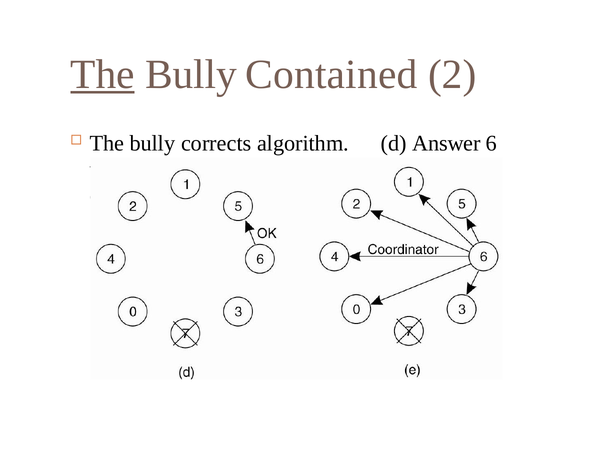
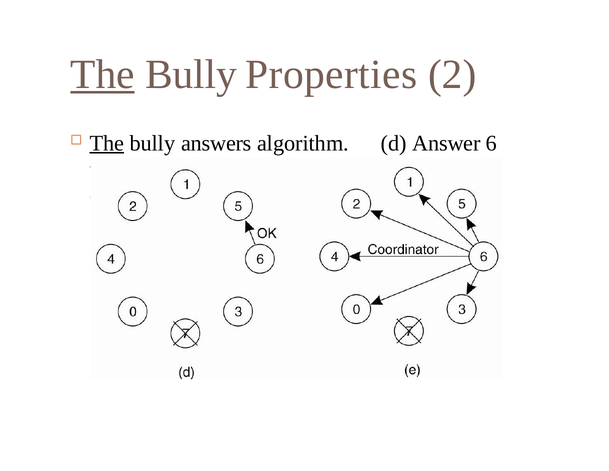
Contained: Contained -> Properties
The at (107, 143) underline: none -> present
corrects: corrects -> answers
